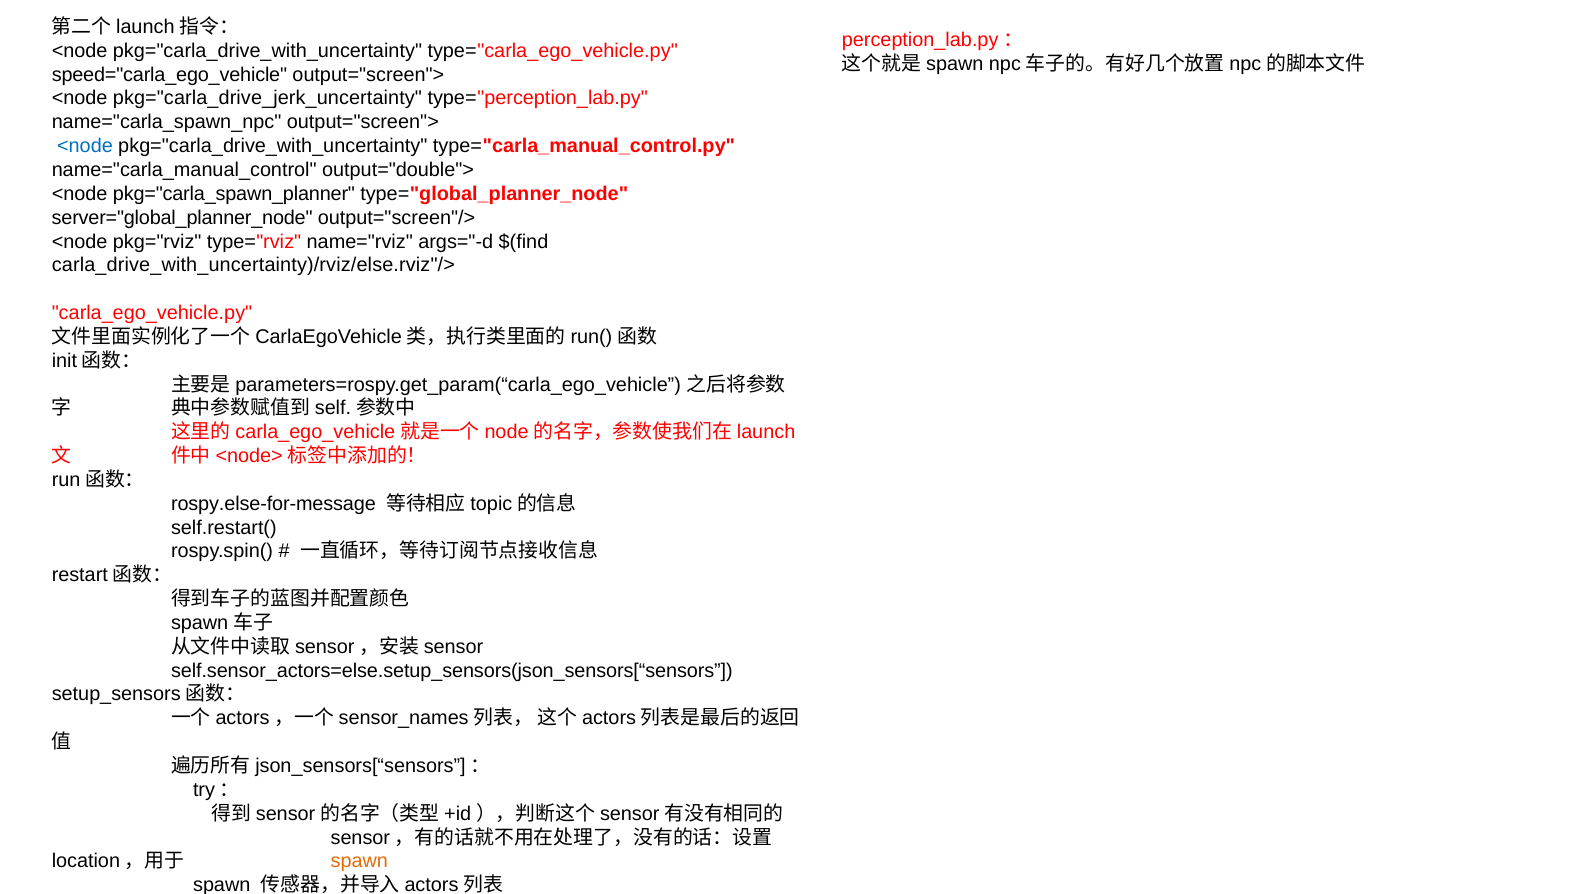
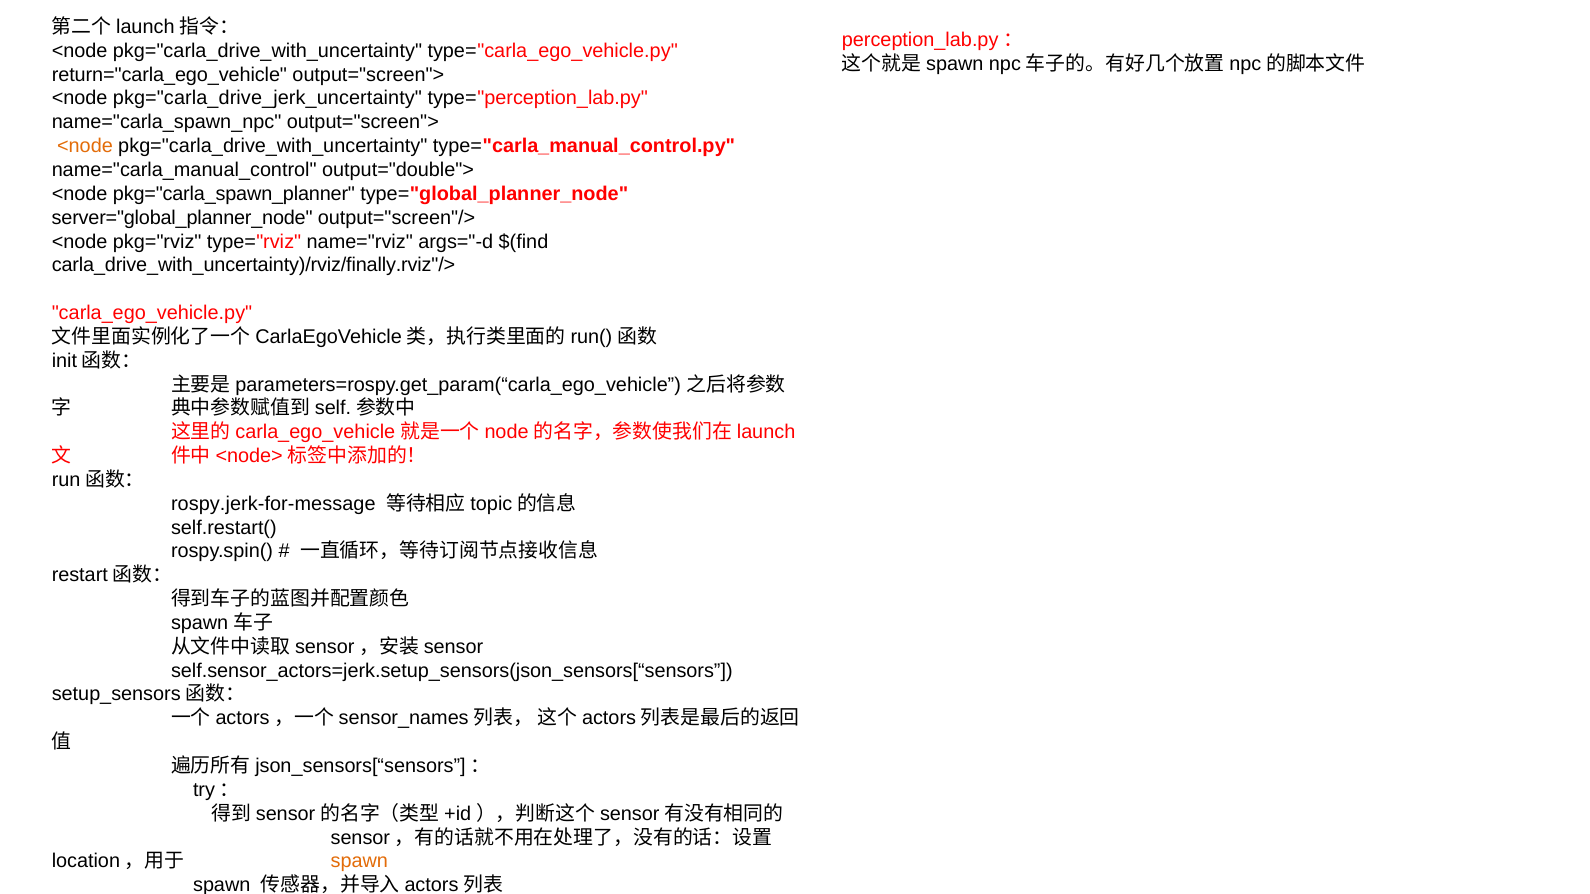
speed="carla_ego_vehicle: speed="carla_ego_vehicle -> return="carla_ego_vehicle
<node at (85, 146) colour: blue -> orange
carla_drive_with_uncertainty)/rviz/else.rviz"/>: carla_drive_with_uncertainty)/rviz/else.rviz"/> -> carla_drive_with_uncertainty)/rviz/finally.rviz"/>
rospy.else-for-message: rospy.else-for-message -> rospy.jerk-for-message
self.sensor_actors=else.setup_sensors(json_sensors[“sensors: self.sensor_actors=else.setup_sensors(json_sensors[“sensors -> self.sensor_actors=jerk.setup_sensors(json_sensors[“sensors
